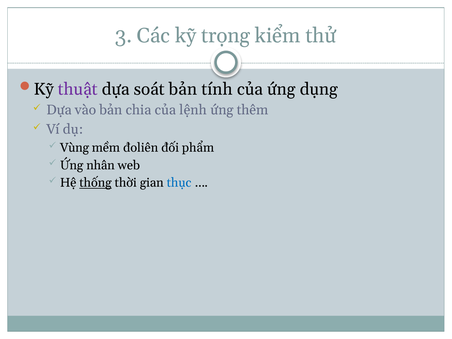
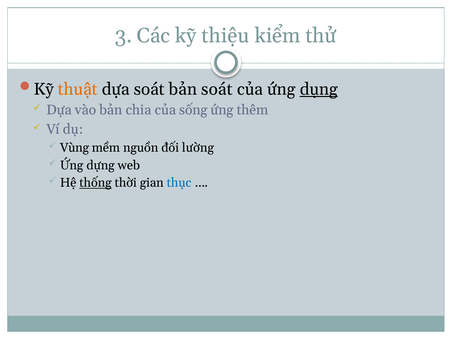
trọng: trọng -> thiệu
thuật colour: purple -> orange
bản tính: tính -> soát
dụng underline: none -> present
lệnh: lệnh -> sống
đoliên: đoliên -> nguồn
phẩm: phẩm -> lường
nhân: nhân -> dựng
